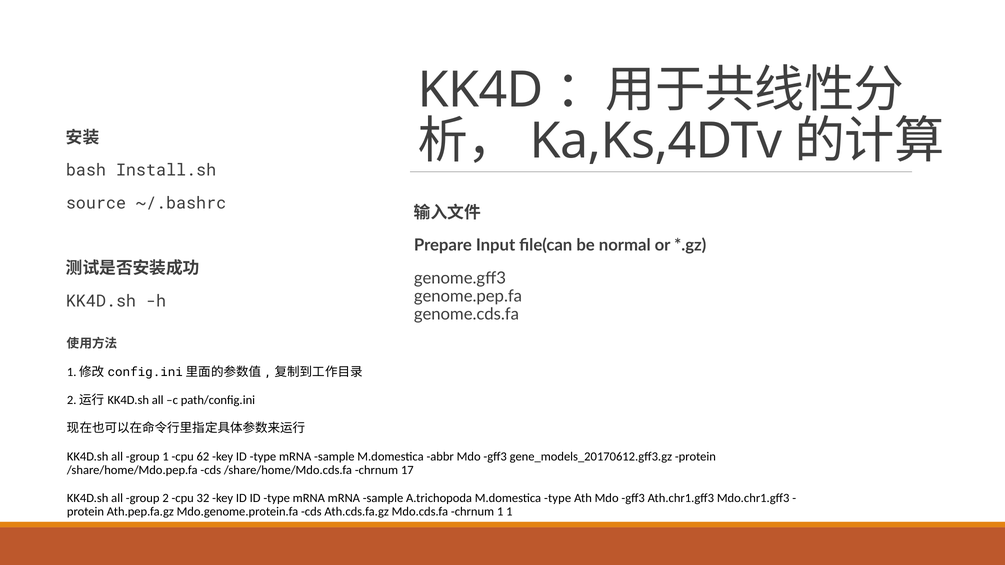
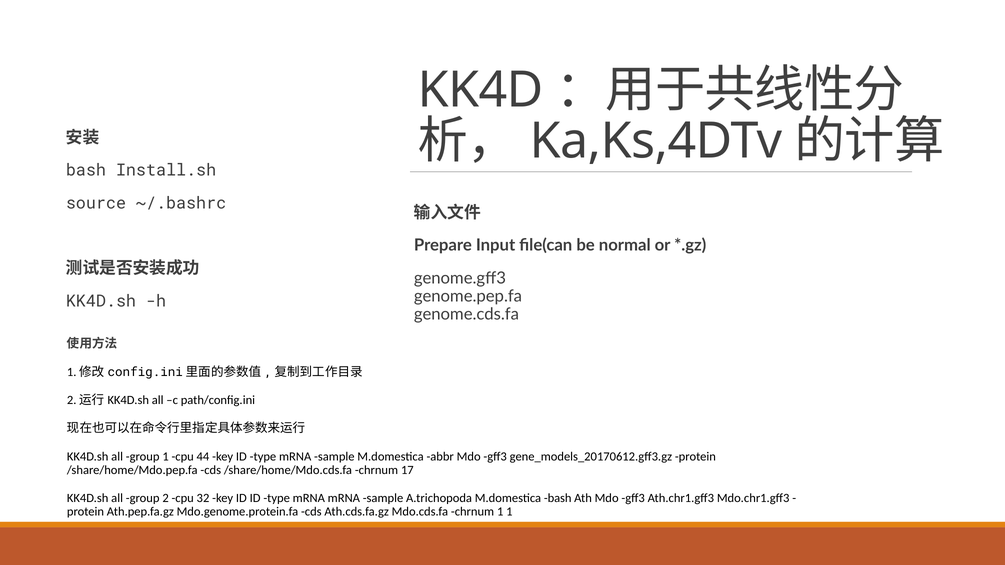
62: 62 -> 44
M.domestica type: type -> bash
